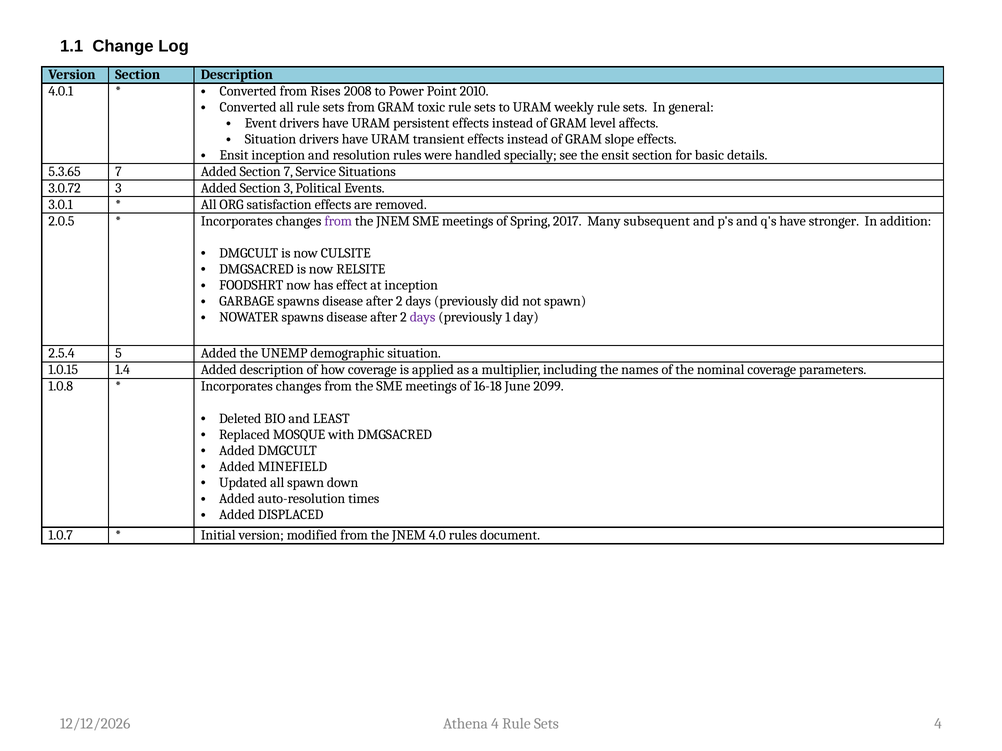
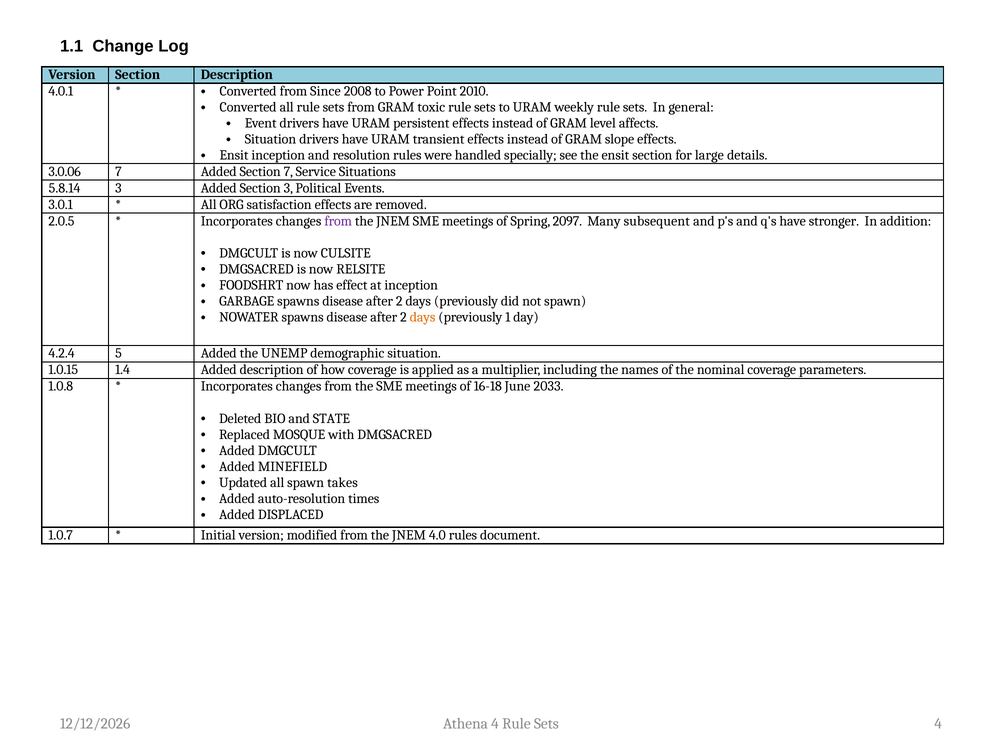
Rises: Rises -> Since
basic: basic -> large
5.3.65: 5.3.65 -> 3.0.06
3.0.72: 3.0.72 -> 5.8.14
2017: 2017 -> 2097
days at (423, 318) colour: purple -> orange
2.5.4: 2.5.4 -> 4.2.4
2099: 2099 -> 2033
LEAST: LEAST -> STATE
down: down -> takes
